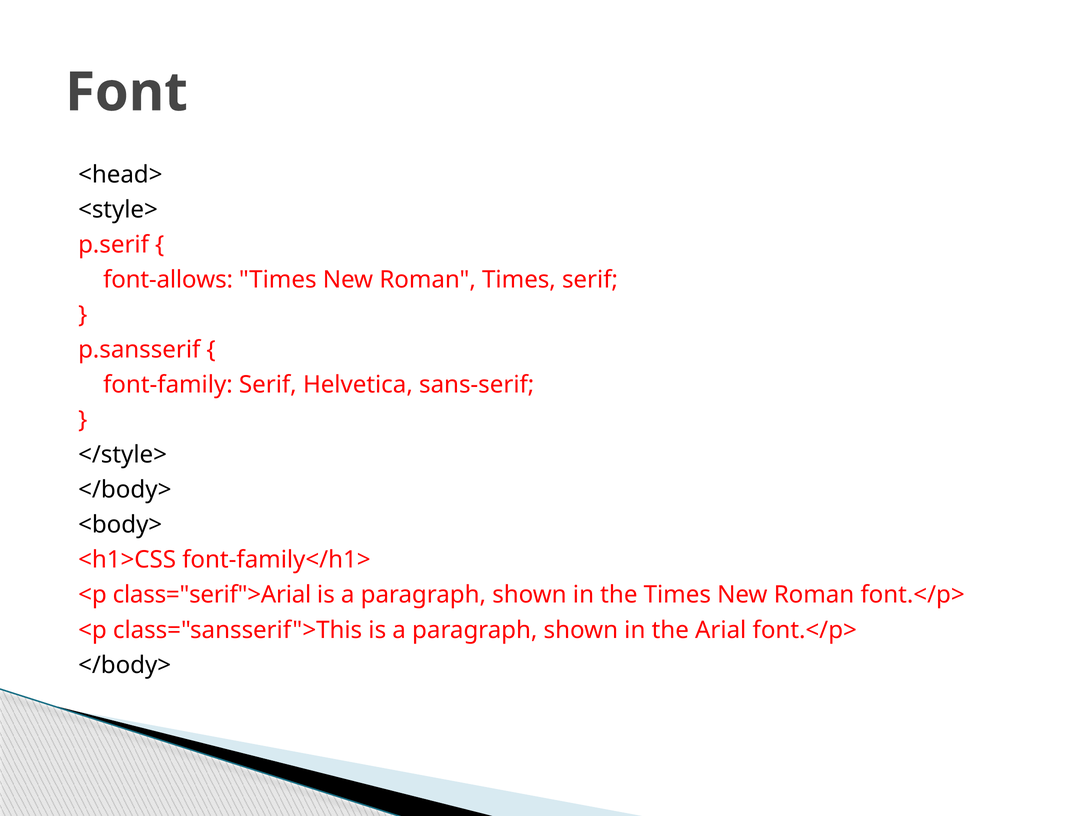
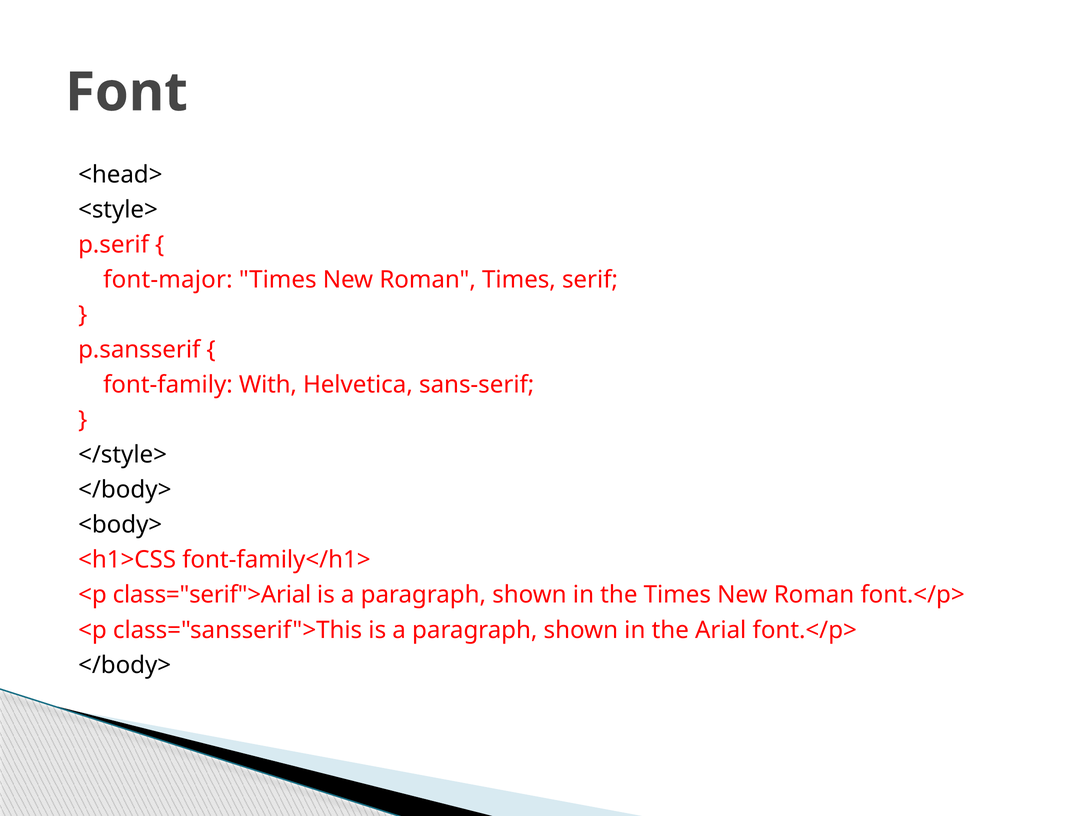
font-allows: font-allows -> font-major
font-family Serif: Serif -> With
